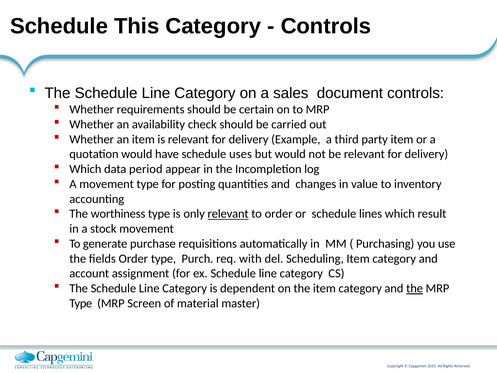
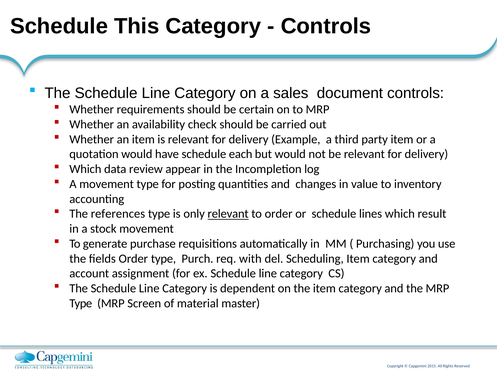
uses: uses -> each
period: period -> review
worthiness: worthiness -> references
the at (415, 288) underline: present -> none
